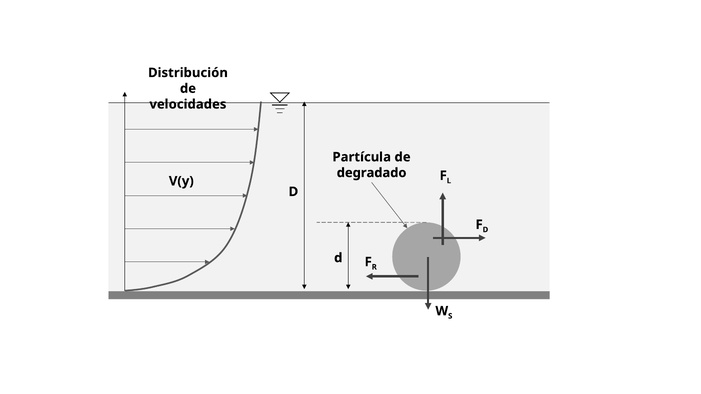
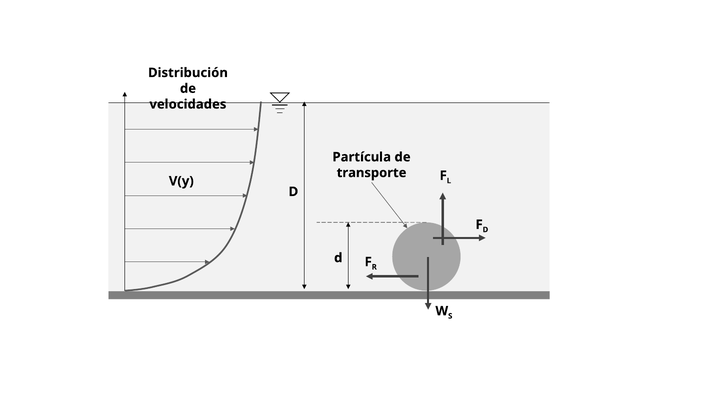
degradado: degradado -> transporte
